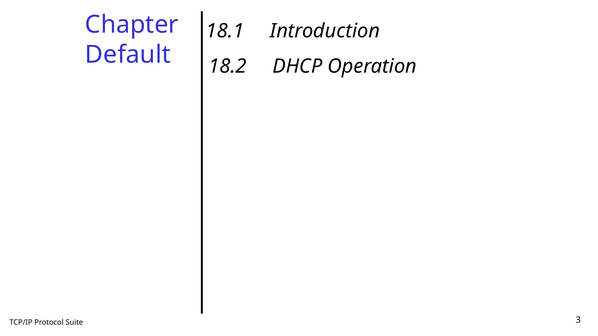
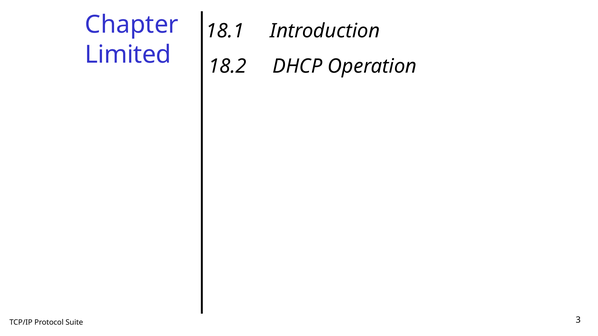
Default: Default -> Limited
